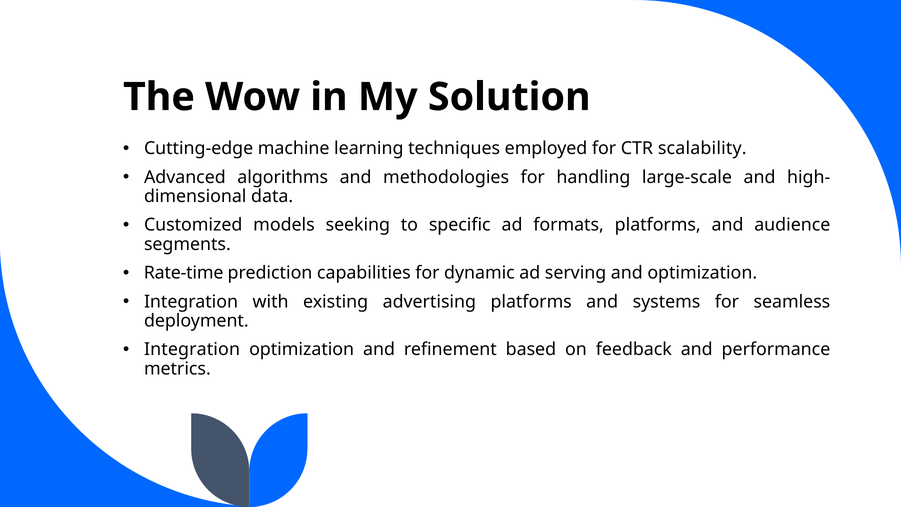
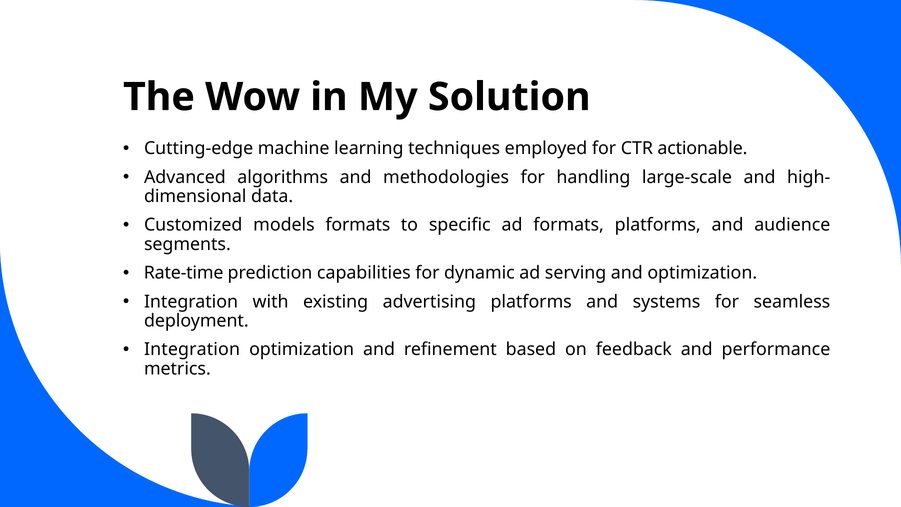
scalability: scalability -> actionable
models seeking: seeking -> formats
